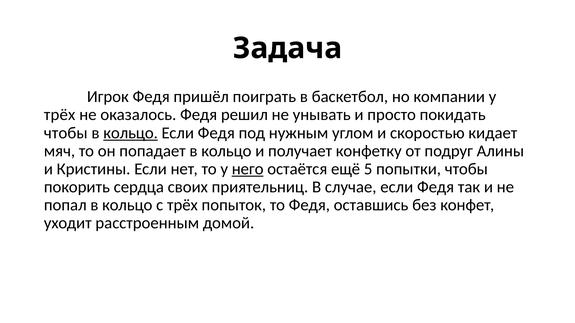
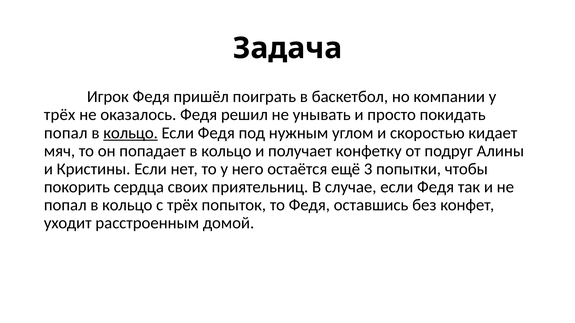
чтобы at (66, 133): чтобы -> попал
него underline: present -> none
5: 5 -> 3
